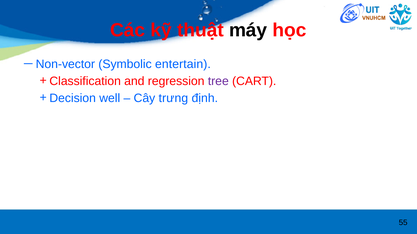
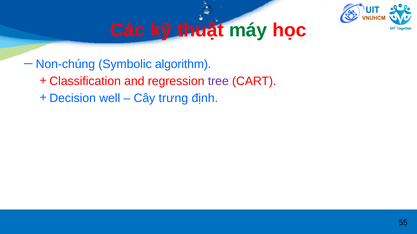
máy colour: black -> green
Non-vector: Non-vector -> Non-chúng
entertain: entertain -> algorithm
